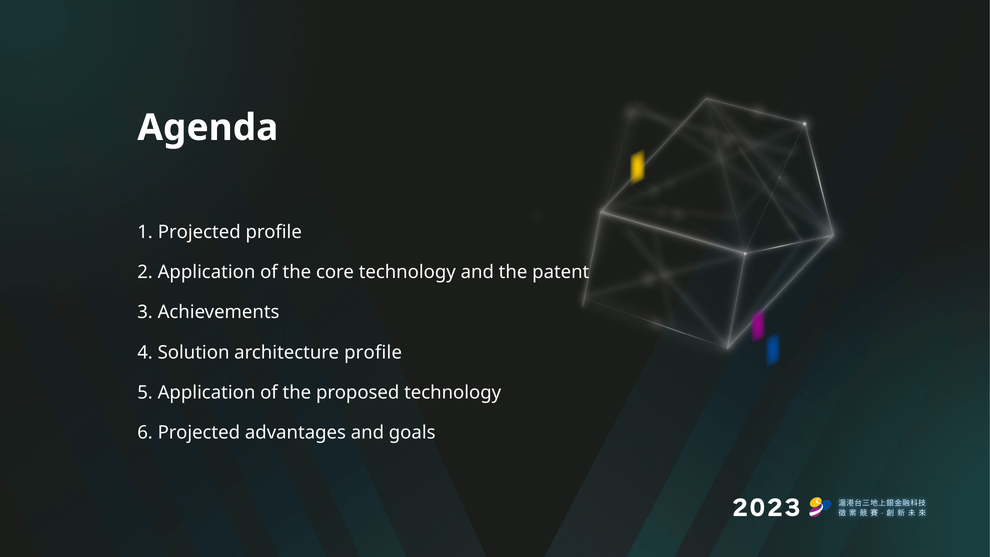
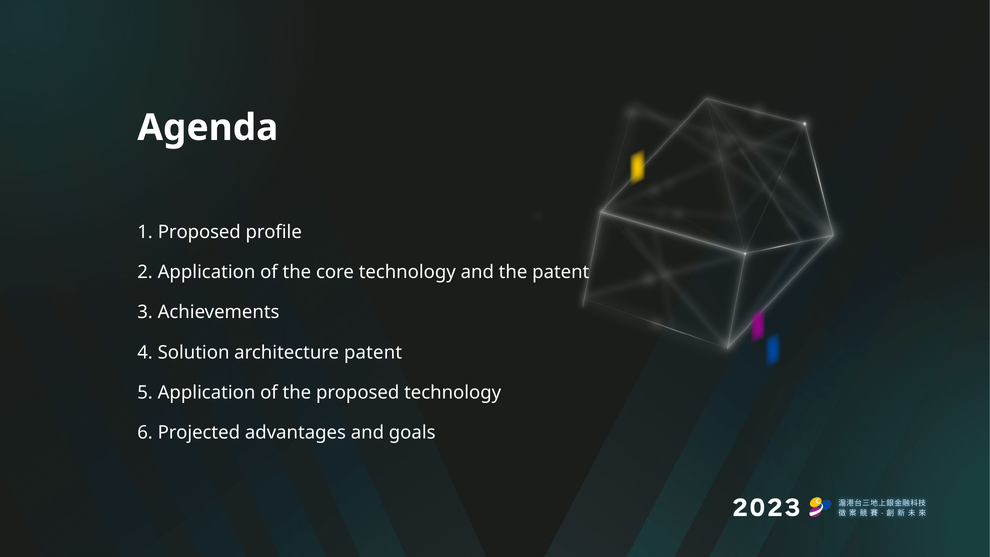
1 Projected: Projected -> Proposed
architecture profile: profile -> patent
